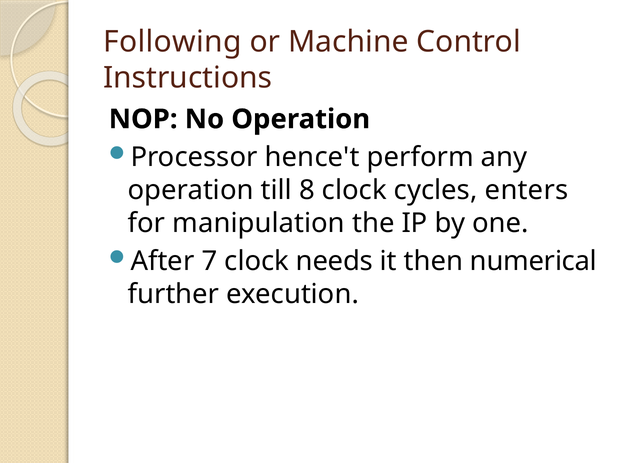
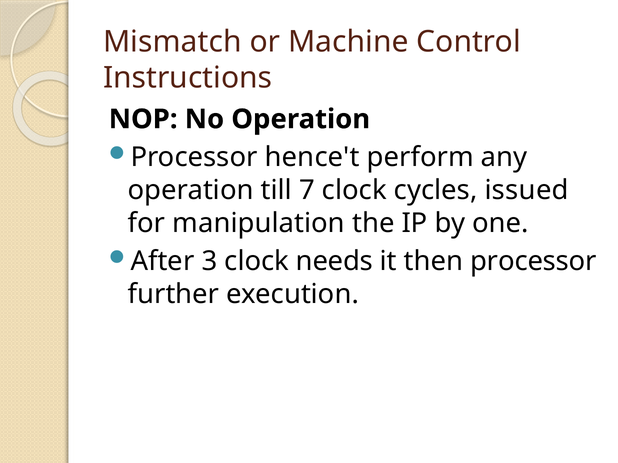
Following: Following -> Mismatch
8: 8 -> 7
enters: enters -> issued
7: 7 -> 3
then numerical: numerical -> processor
